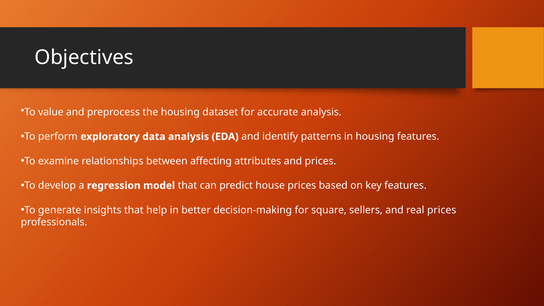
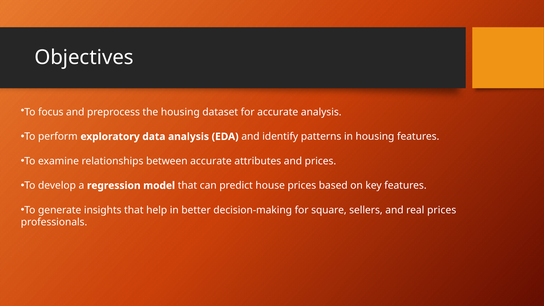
value: value -> focus
between affecting: affecting -> accurate
